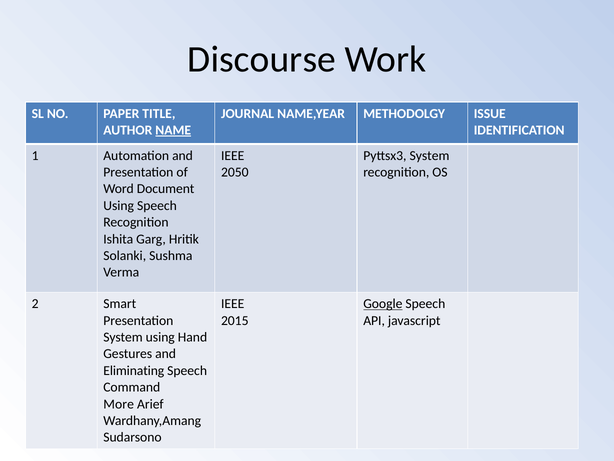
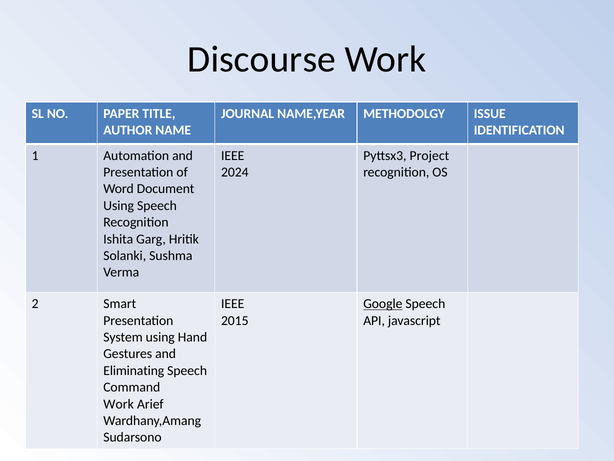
NAME underline: present -> none
Pyttsx3 System: System -> Project
2050: 2050 -> 2024
More at (119, 404): More -> Work
